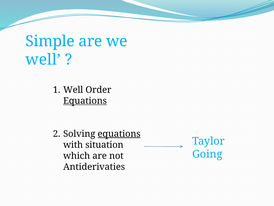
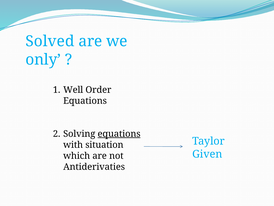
Simple: Simple -> Solved
well at (43, 59): well -> only
Equations at (85, 101) underline: present -> none
Going: Going -> Given
